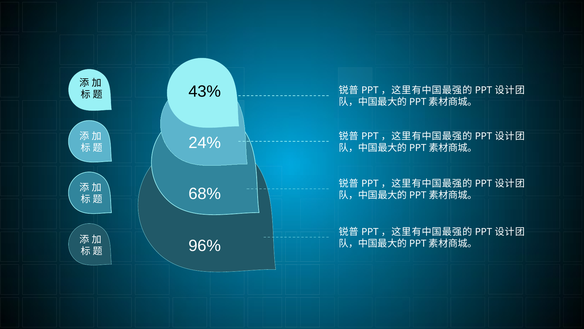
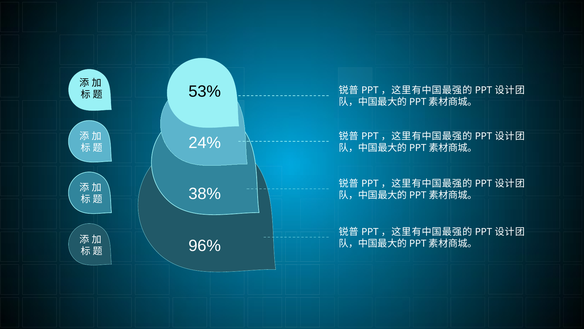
43%: 43% -> 53%
68%: 68% -> 38%
